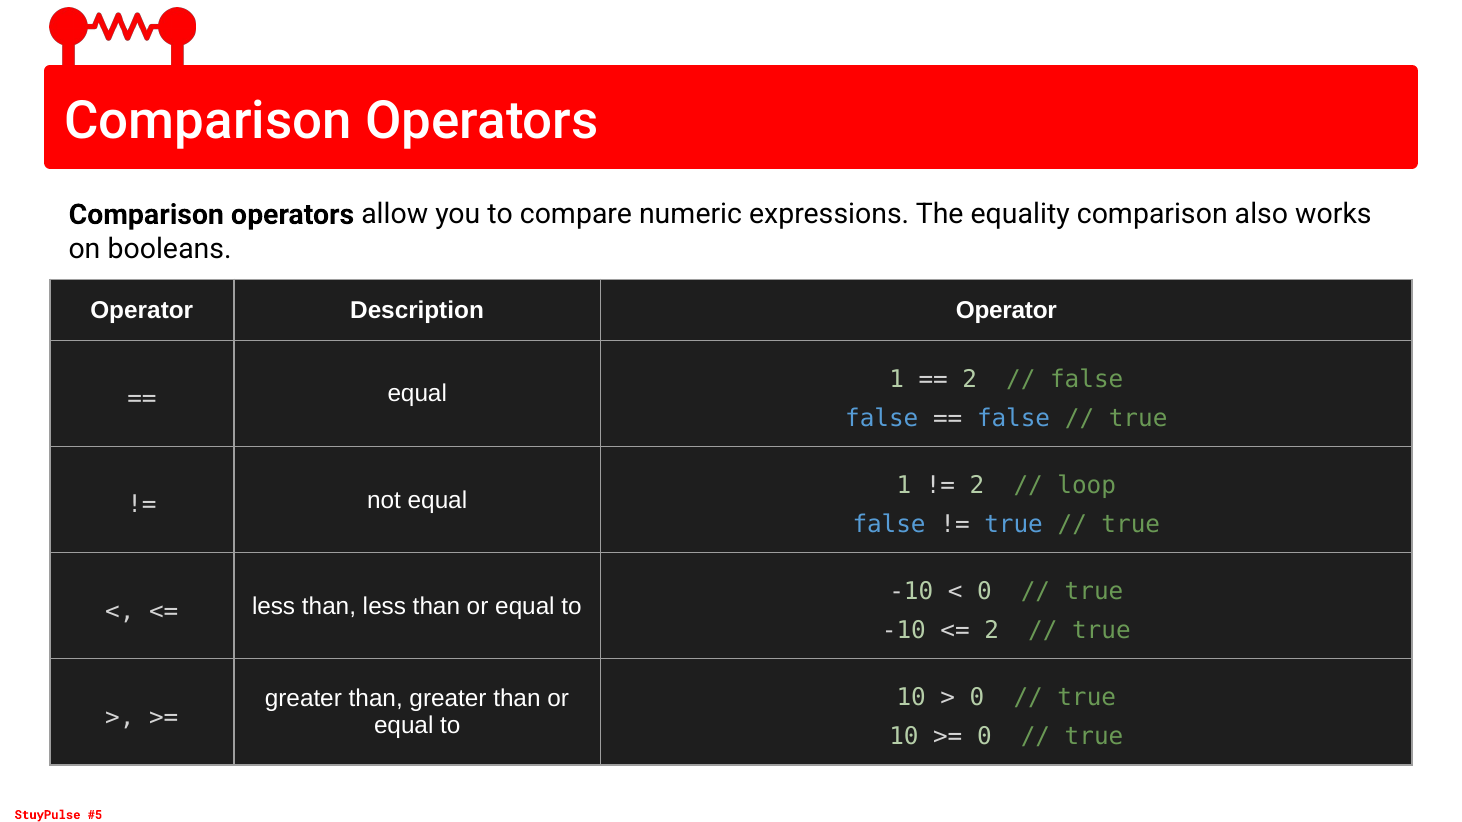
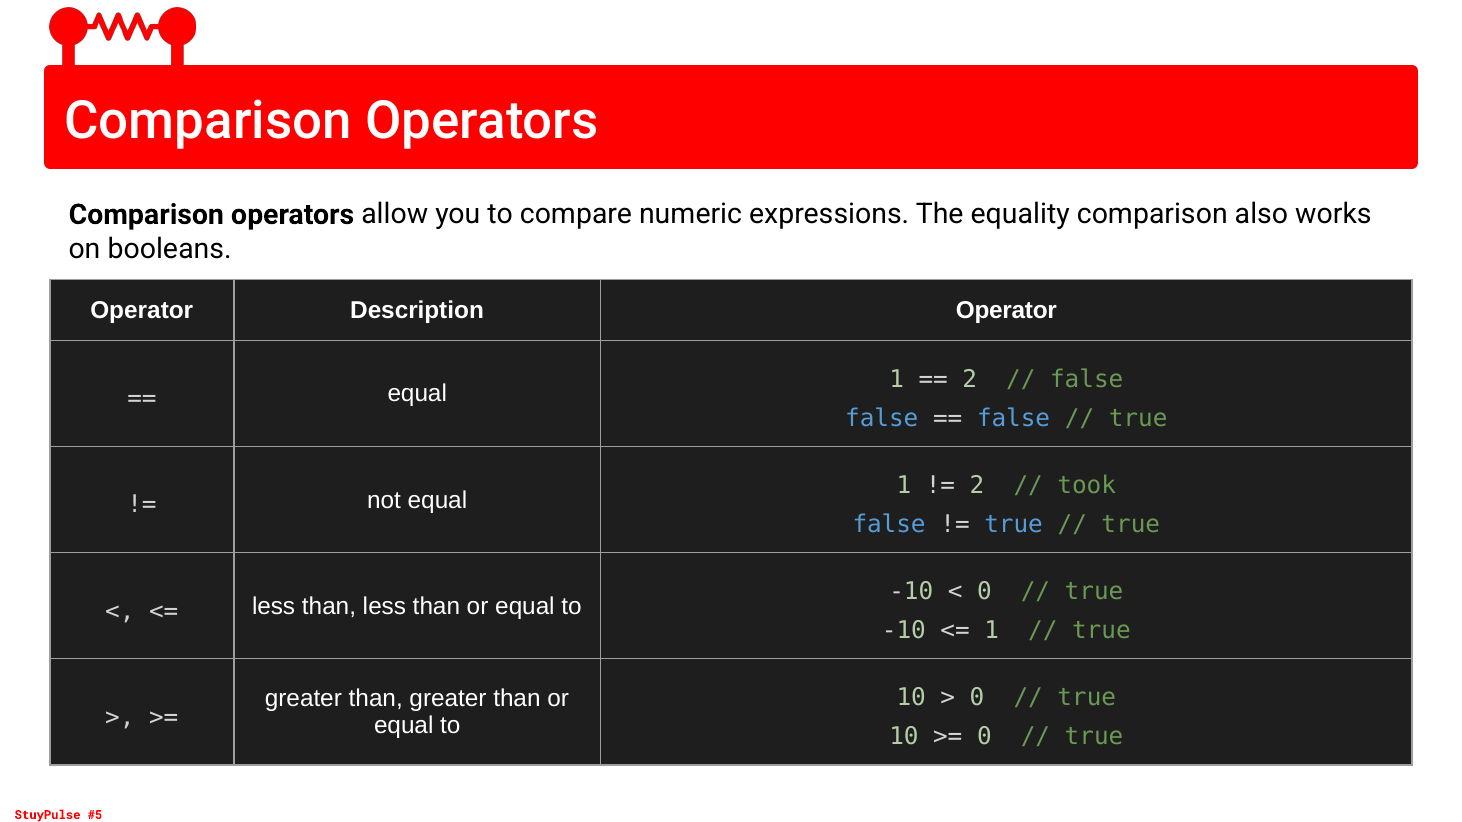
loop: loop -> took
2 at (992, 631): 2 -> 1
